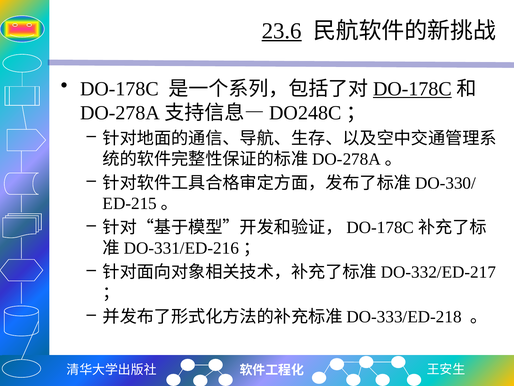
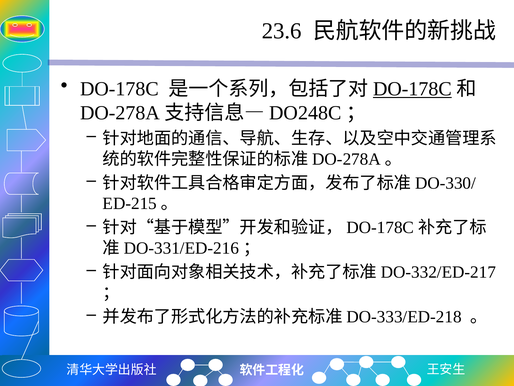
23.6 underline: present -> none
